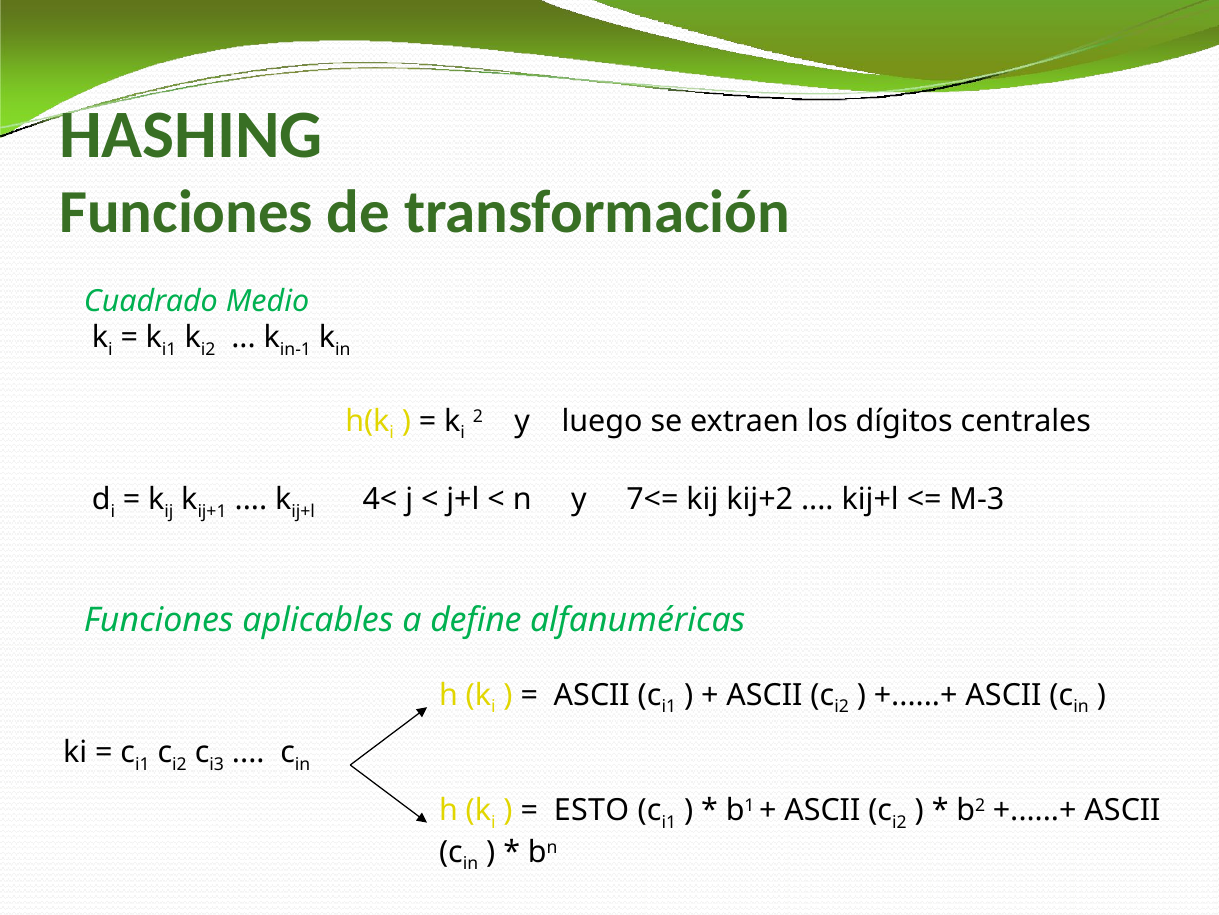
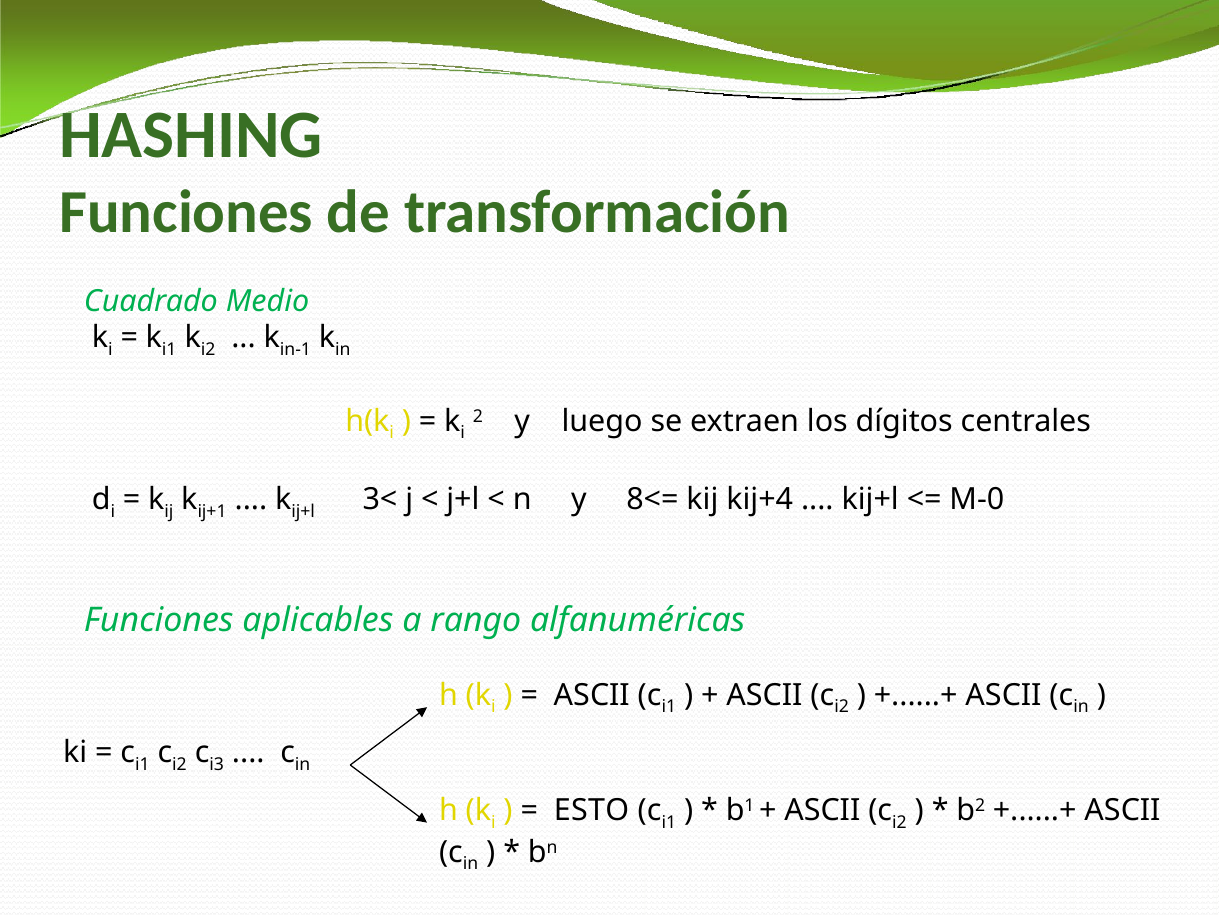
4<: 4< -> 3<
7<=: 7<= -> 8<=
kij+2: kij+2 -> kij+4
M-3: M-3 -> M-0
define: define -> rango
